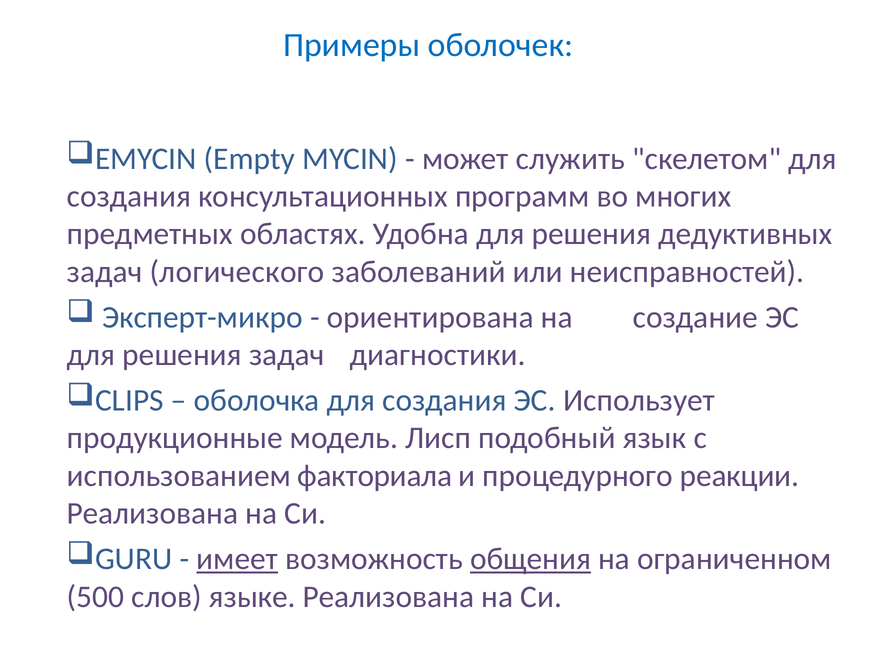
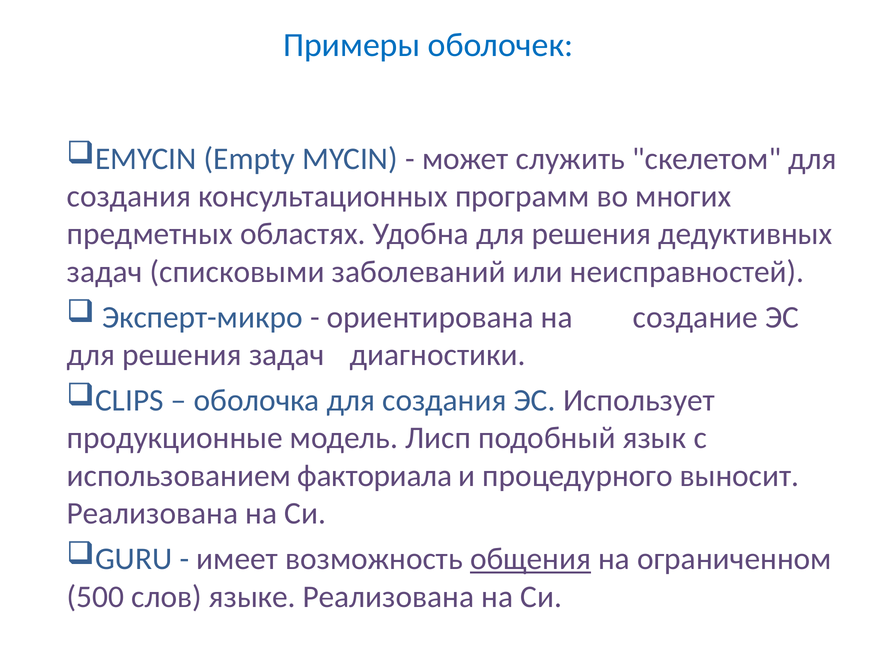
логического: логического -> списковыми
реакции: реакции -> выносит
имеет underline: present -> none
